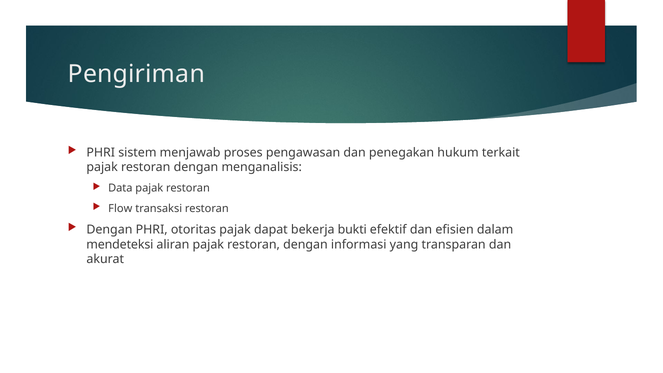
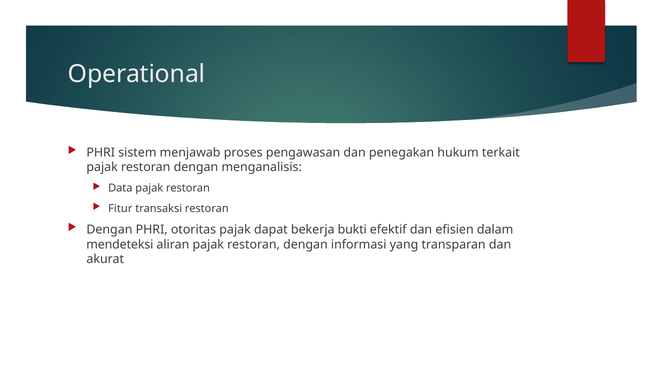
Pengiriman: Pengiriman -> Operational
Flow: Flow -> Fitur
